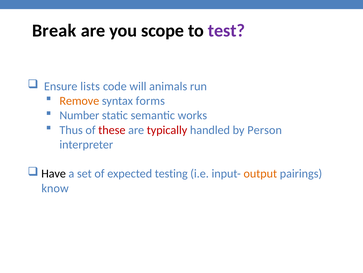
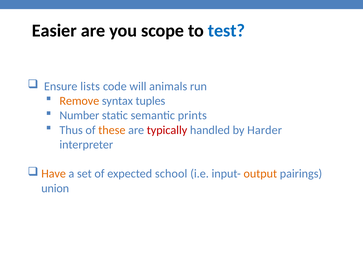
Break: Break -> Easier
test colour: purple -> blue
forms: forms -> tuples
works: works -> prints
these colour: red -> orange
Person: Person -> Harder
Have colour: black -> orange
testing: testing -> school
know: know -> union
